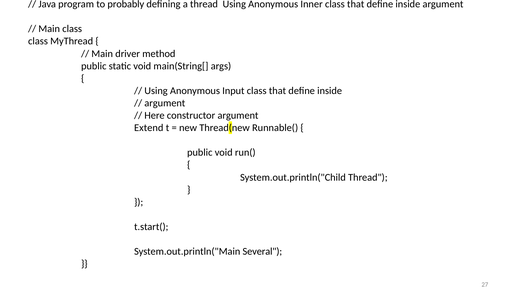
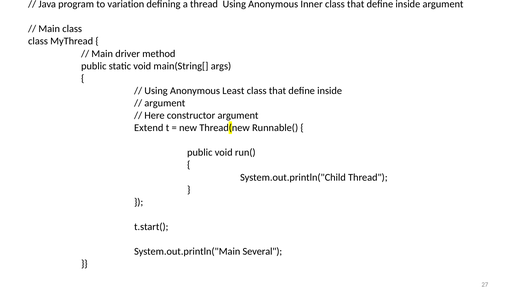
probably: probably -> variation
Input: Input -> Least
